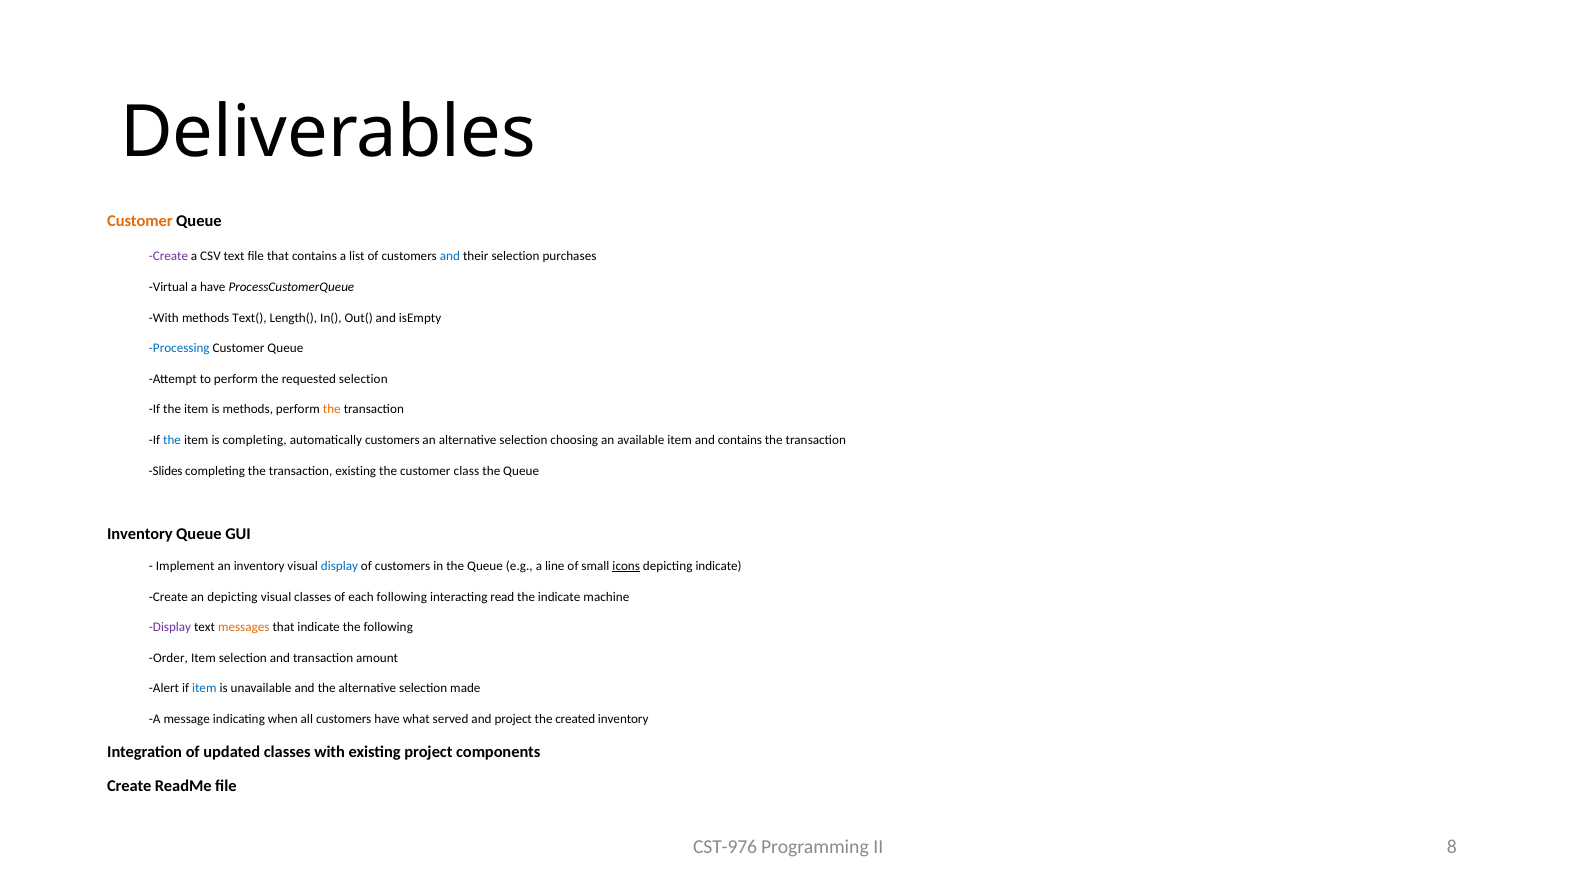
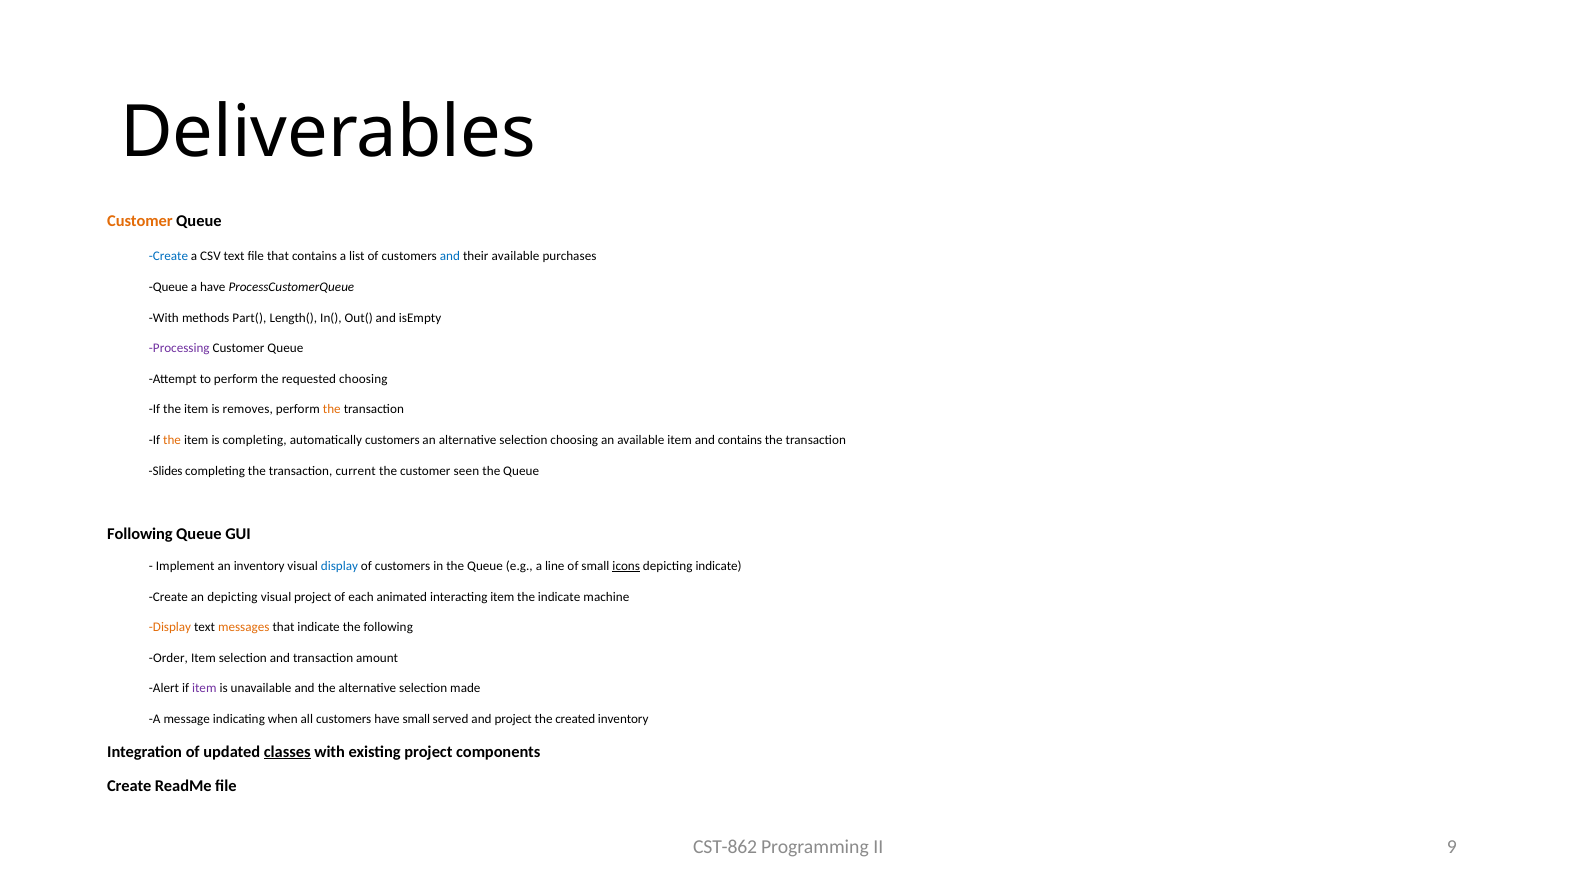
Create at (168, 256) colour: purple -> blue
their selection: selection -> available
Virtual at (169, 287): Virtual -> Queue
Text(: Text( -> Part(
Processing colour: blue -> purple
requested selection: selection -> choosing
is methods: methods -> removes
the at (172, 440) colour: blue -> orange
transaction existing: existing -> current
class: class -> seen
Inventory at (140, 534): Inventory -> Following
visual classes: classes -> project
each following: following -> animated
interacting read: read -> item
Display at (170, 627) colour: purple -> orange
item at (204, 689) colour: blue -> purple
have what: what -> small
classes at (287, 752) underline: none -> present
CST-976: CST-976 -> CST-862
8: 8 -> 9
